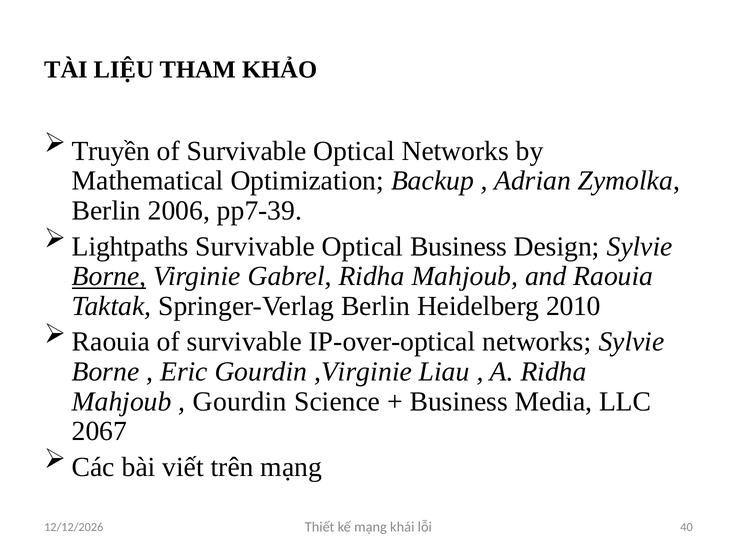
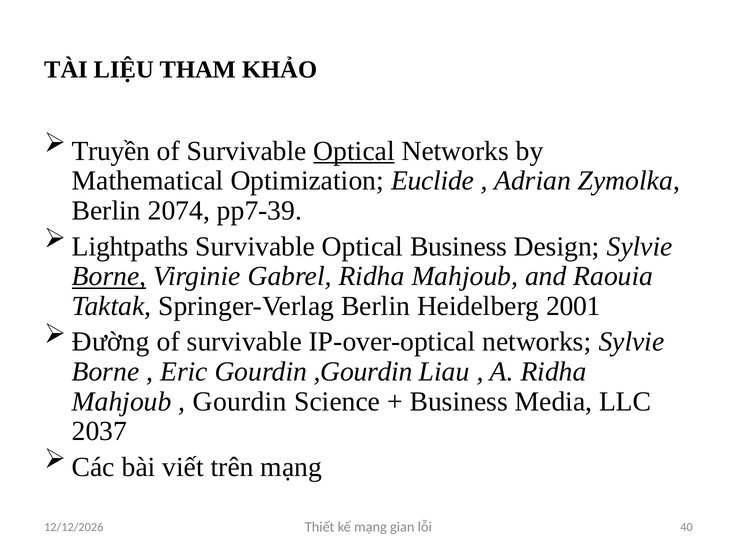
Optical at (354, 151) underline: none -> present
Backup: Backup -> Euclide
2006: 2006 -> 2074
2010: 2010 -> 2001
Raouia at (111, 342): Raouia -> Đường
,Virginie: ,Virginie -> ,Gourdin
2067: 2067 -> 2037
khái: khái -> gian
